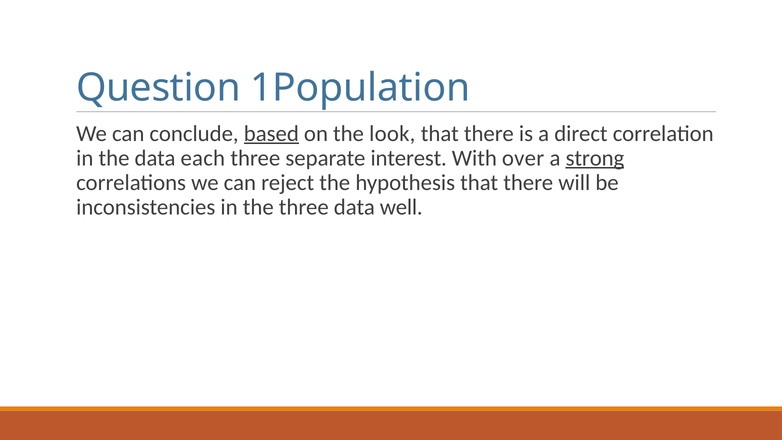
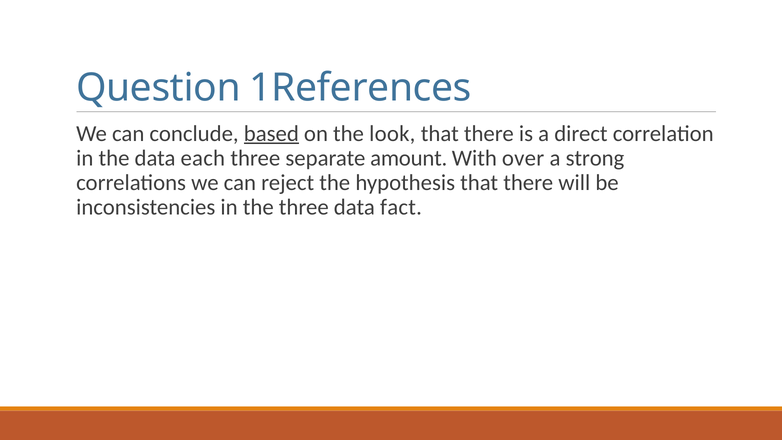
1Population: 1Population -> 1References
interest: interest -> amount
strong underline: present -> none
well: well -> fact
